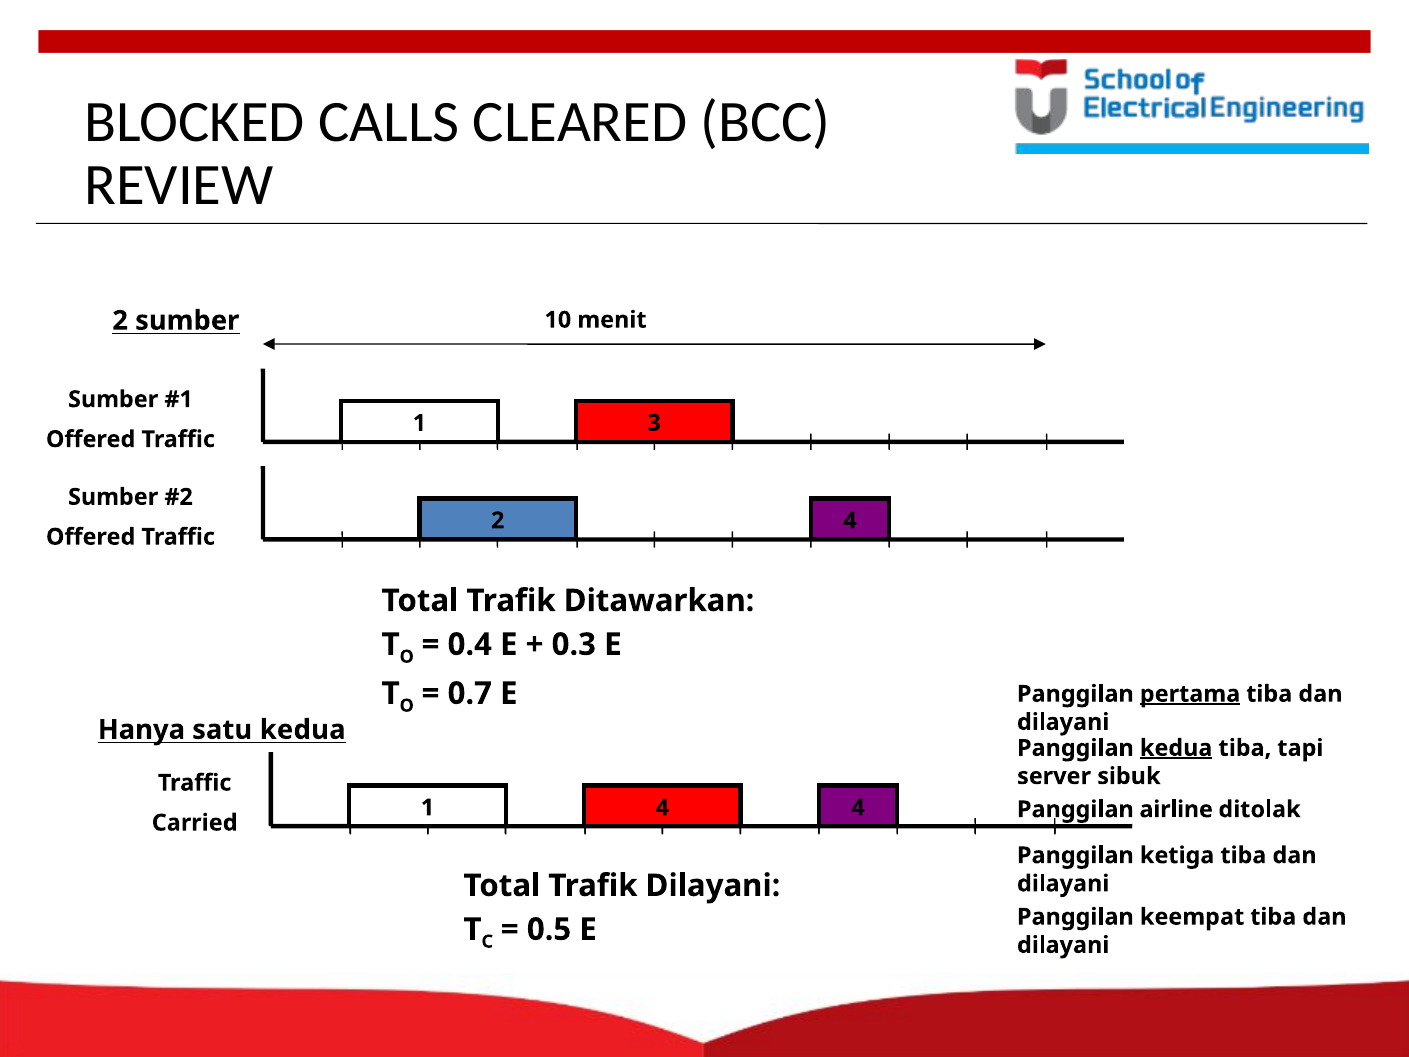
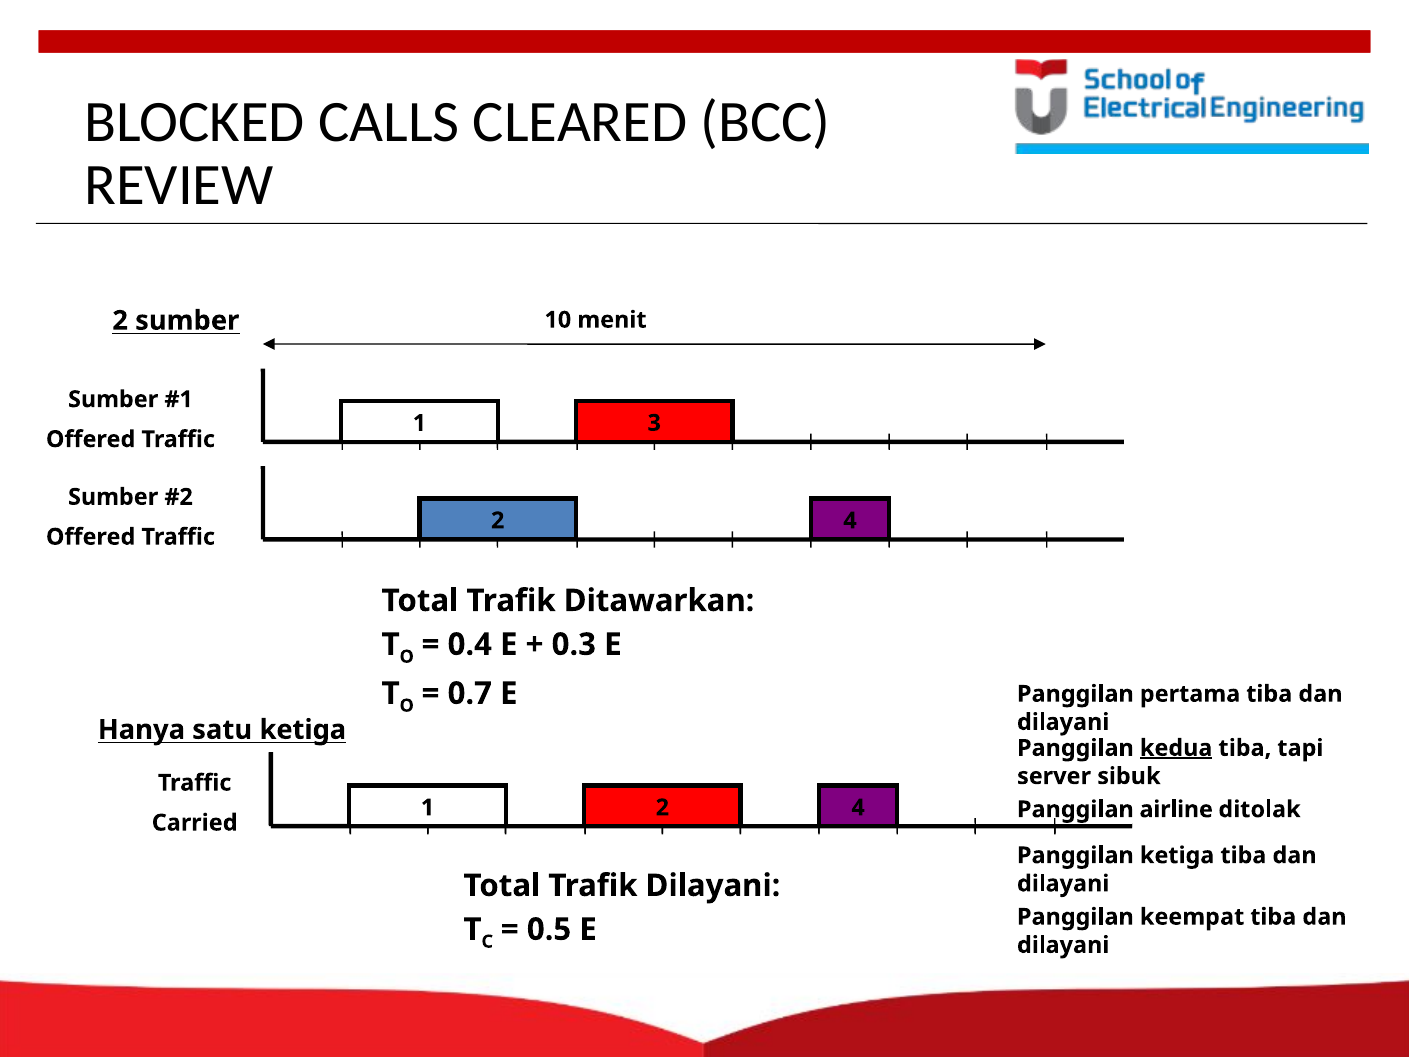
pertama underline: present -> none
satu kedua: kedua -> ketiga
4 at (662, 807): 4 -> 2
